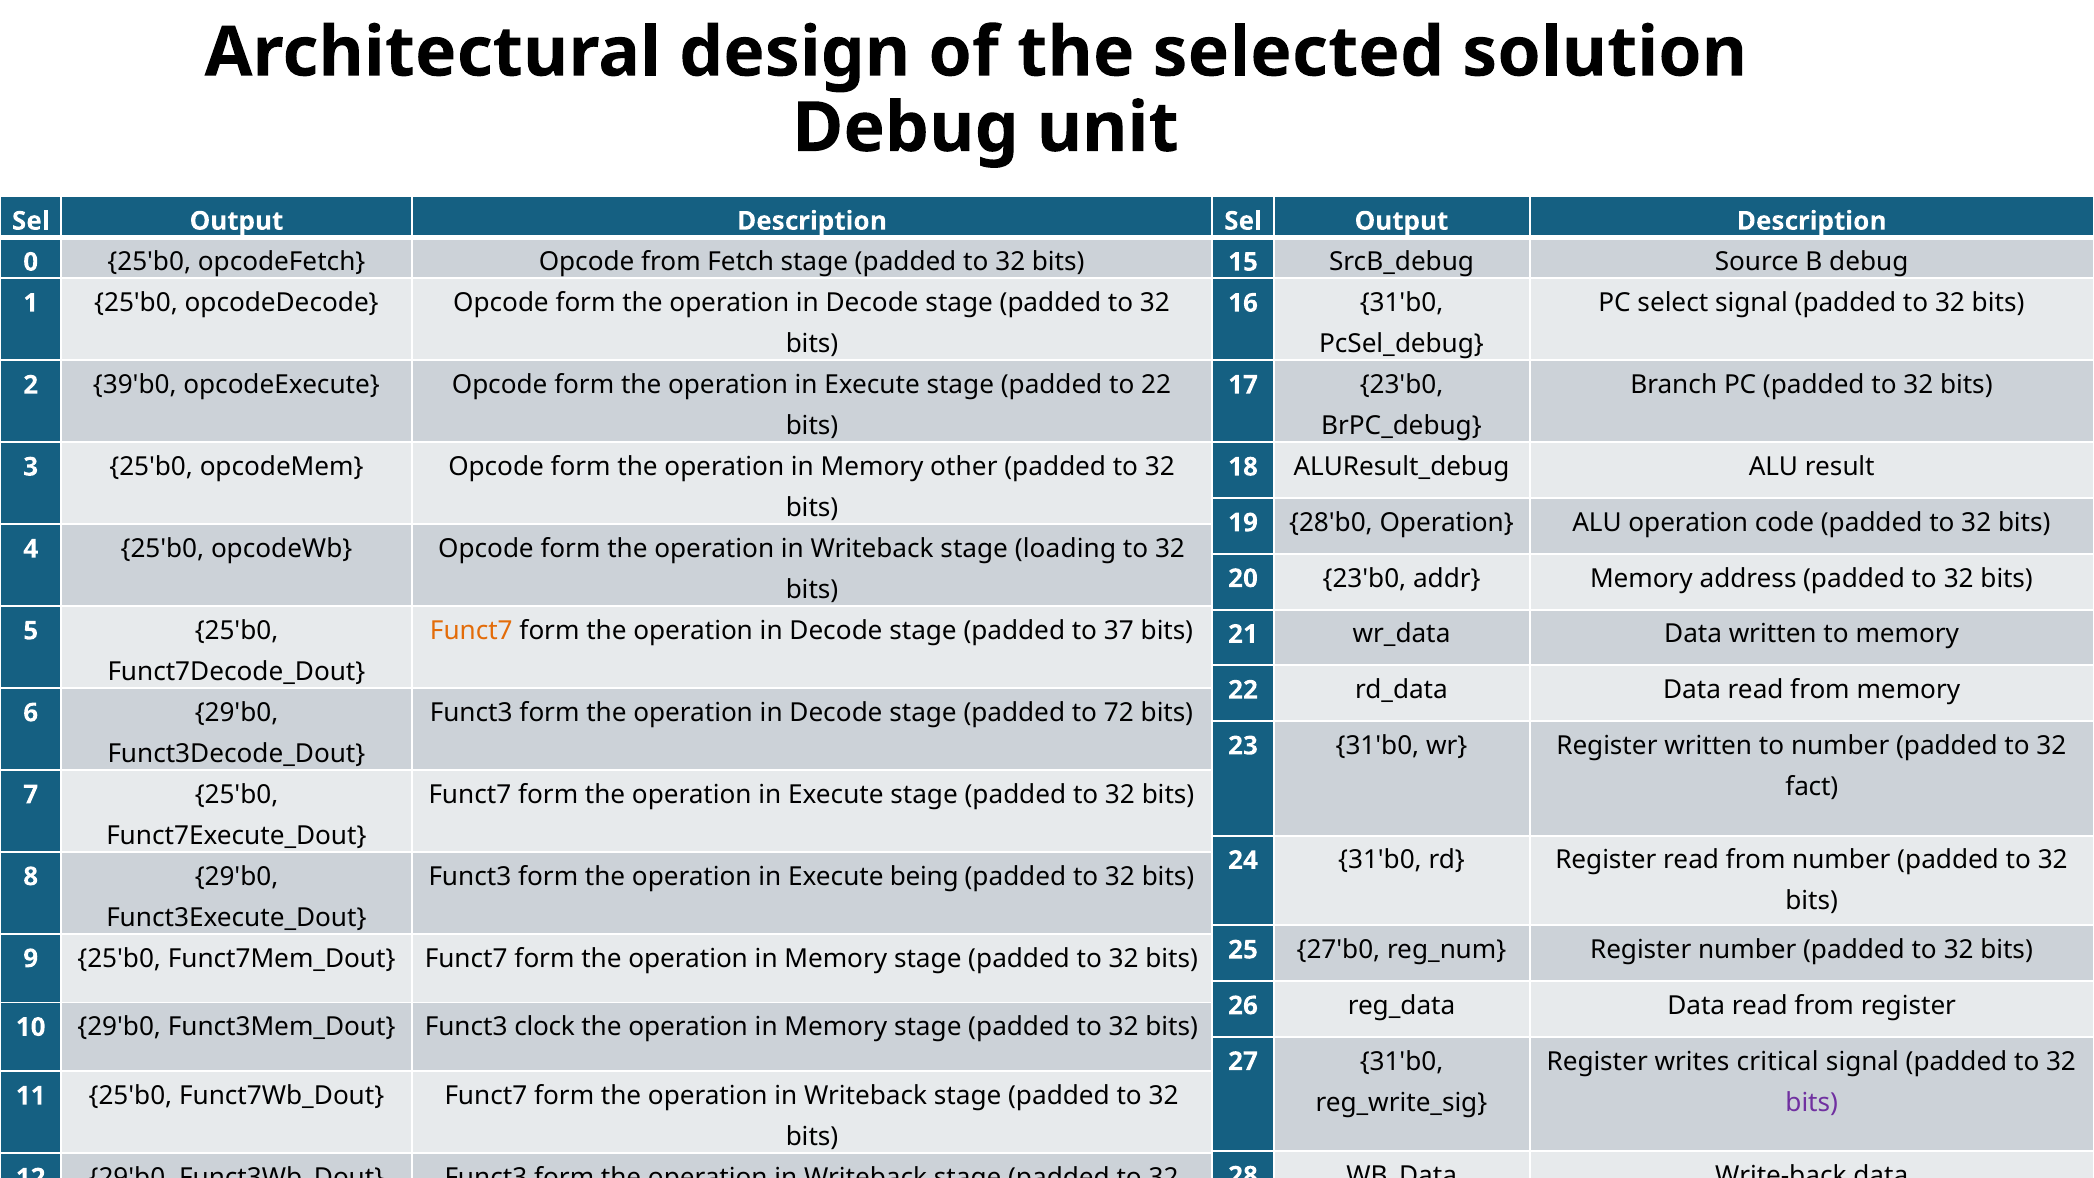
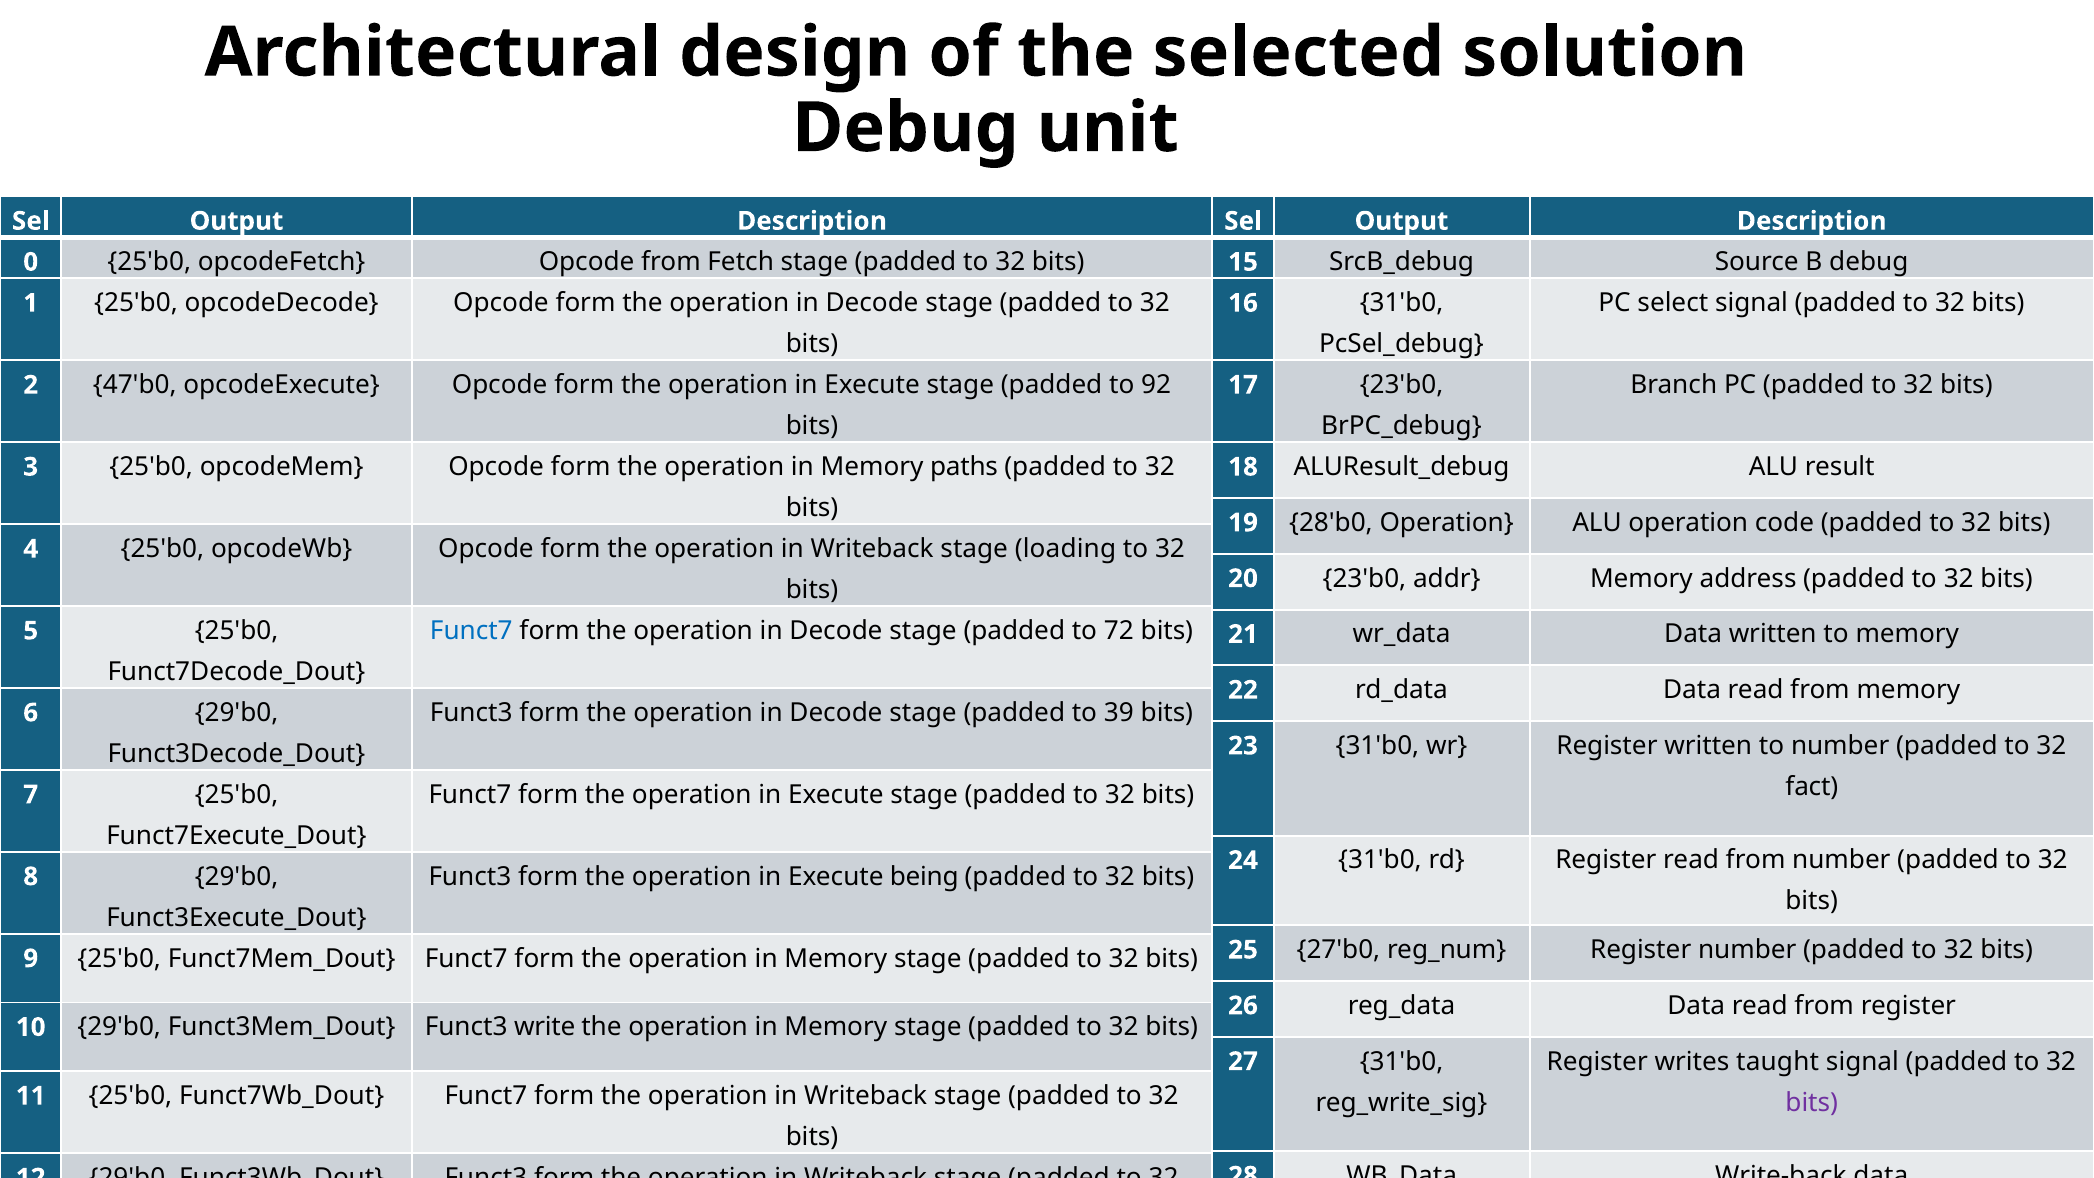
39'b0: 39'b0 -> 47'b0
to 22: 22 -> 92
other: other -> paths
Funct7 at (471, 631) colour: orange -> blue
37: 37 -> 72
72: 72 -> 39
clock: clock -> write
critical: critical -> taught
